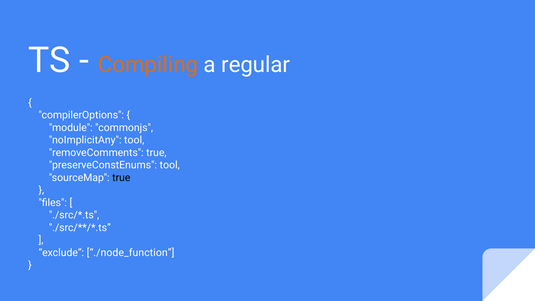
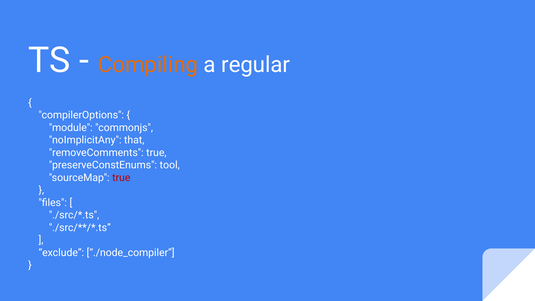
noImplicitAny tool: tool -> that
true at (121, 178) colour: black -> red
./node_function: ./node_function -> ./node_compiler
